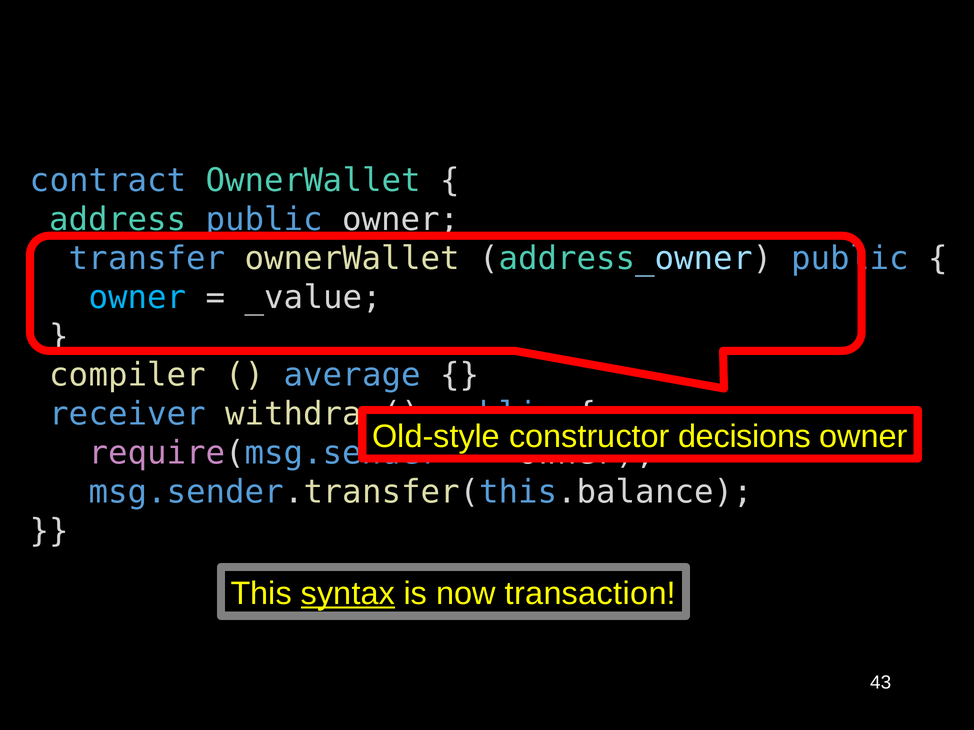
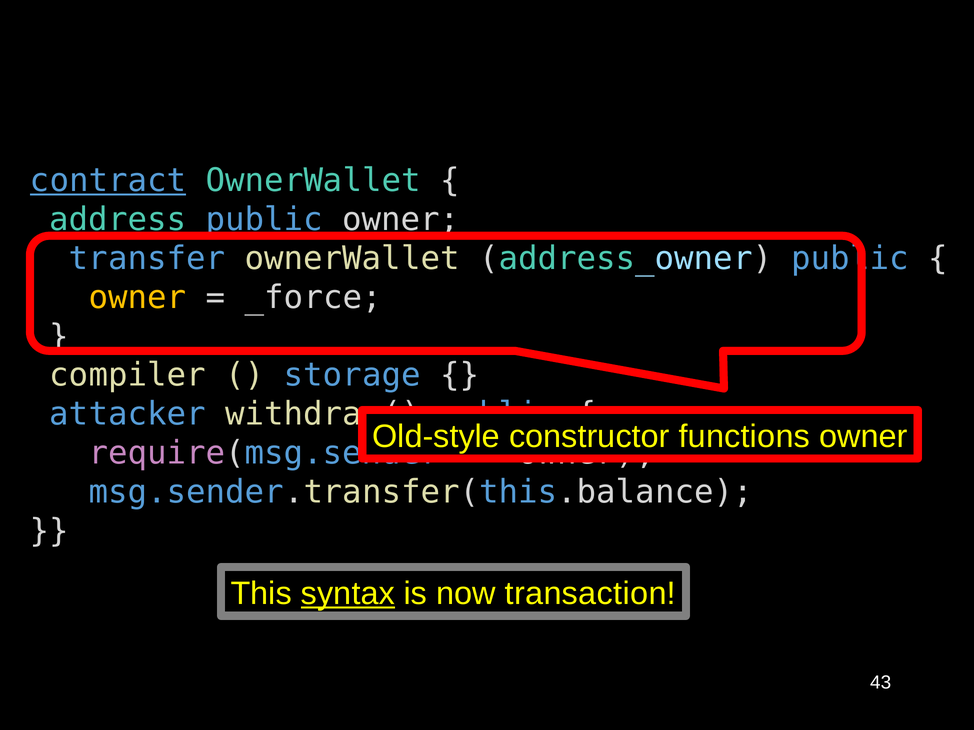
contract underline: none -> present
owner at (137, 298) colour: light blue -> yellow
_value: _value -> _force
average: average -> storage
receiver: receiver -> attacker
decisions: decisions -> functions
